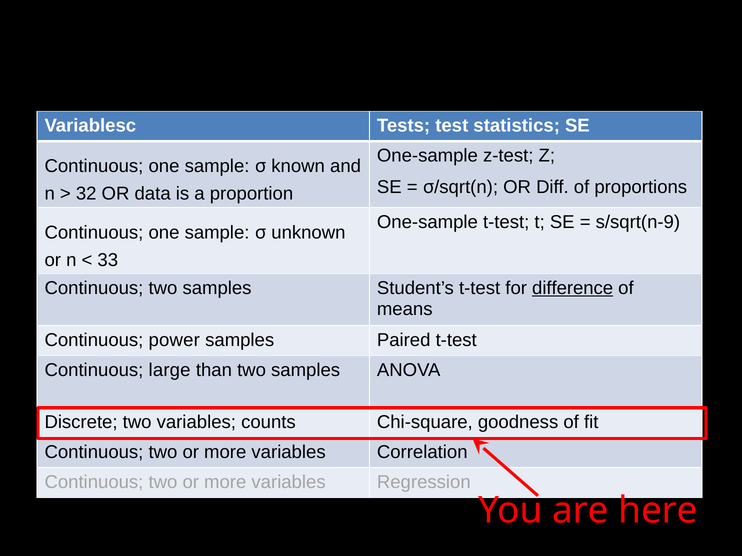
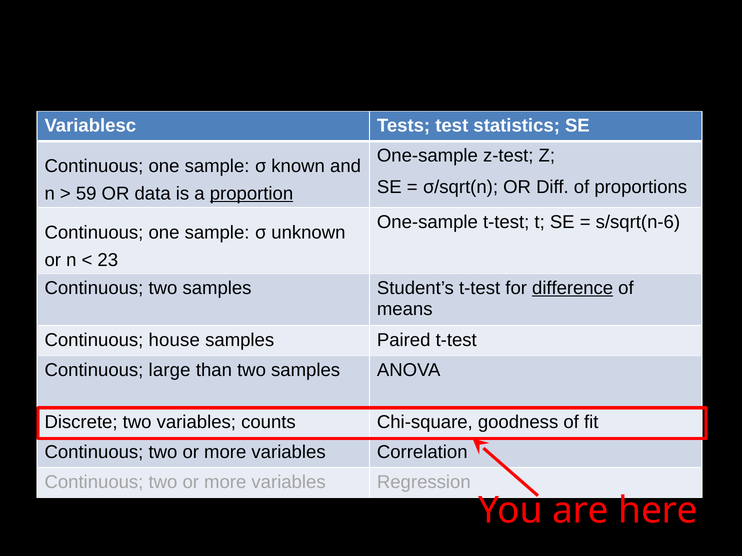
32: 32 -> 59
proportion underline: none -> present
s/sqrt(n-9: s/sqrt(n-9 -> s/sqrt(n-6
33: 33 -> 23
power: power -> house
